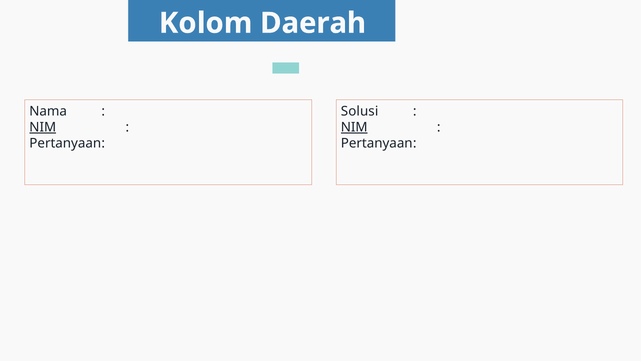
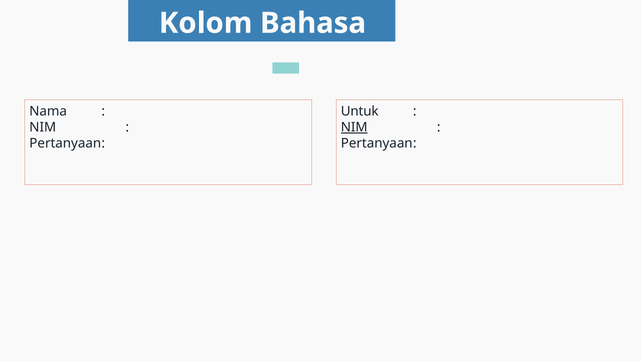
Daerah: Daerah -> Bahasa
Solusi: Solusi -> Untuk
NIM at (43, 127) underline: present -> none
